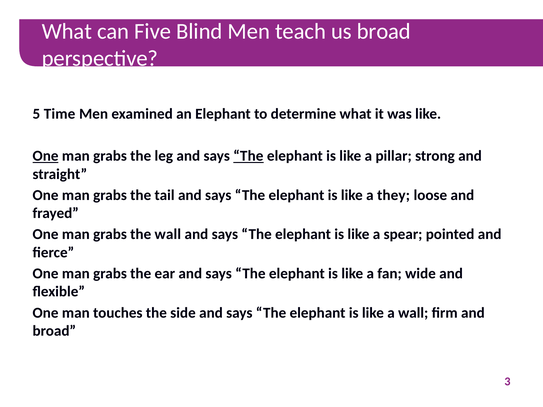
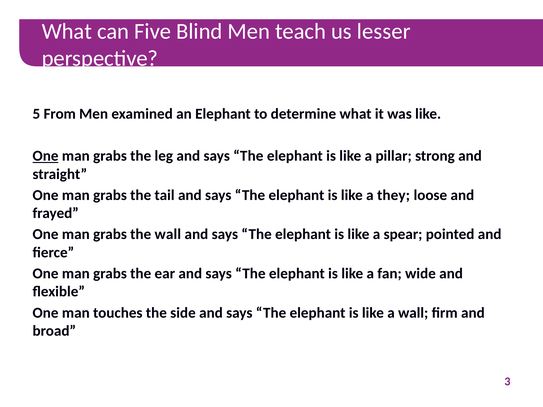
us broad: broad -> lesser
Time: Time -> From
The at (248, 156) underline: present -> none
